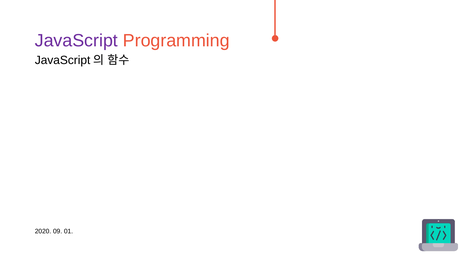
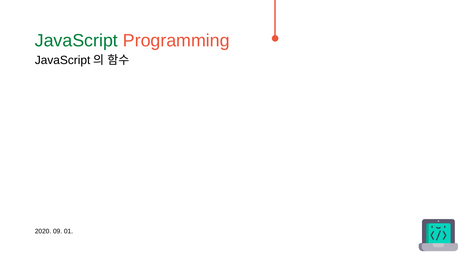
JavaScript colour: purple -> green
